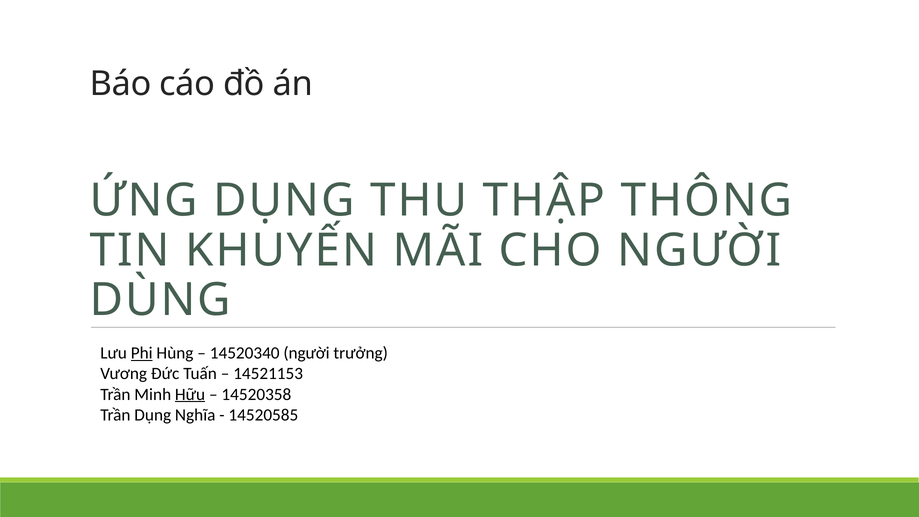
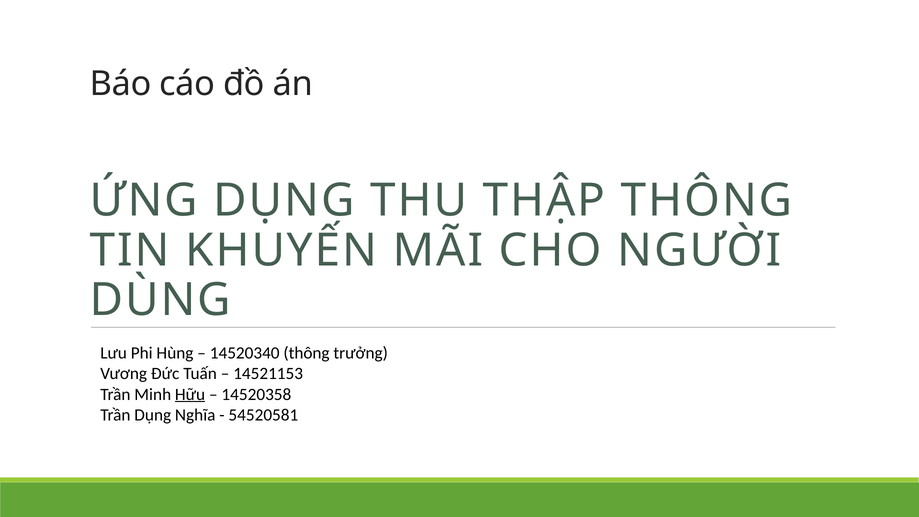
Phi underline: present -> none
14520340 người: người -> thông
14520585: 14520585 -> 54520581
